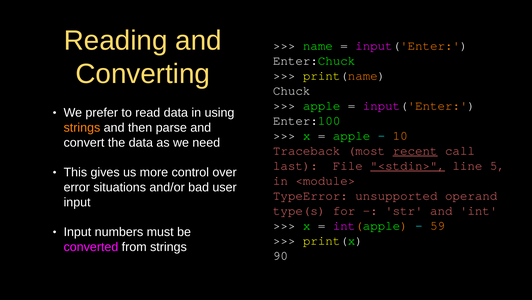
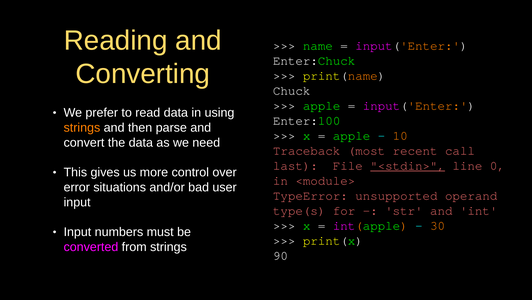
recent underline: present -> none
5: 5 -> 0
59: 59 -> 30
